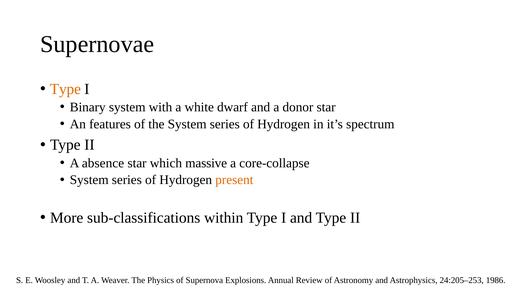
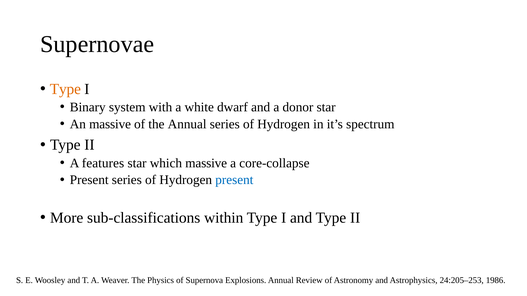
An features: features -> massive
the System: System -> Annual
absence: absence -> features
System at (89, 180): System -> Present
present at (234, 180) colour: orange -> blue
